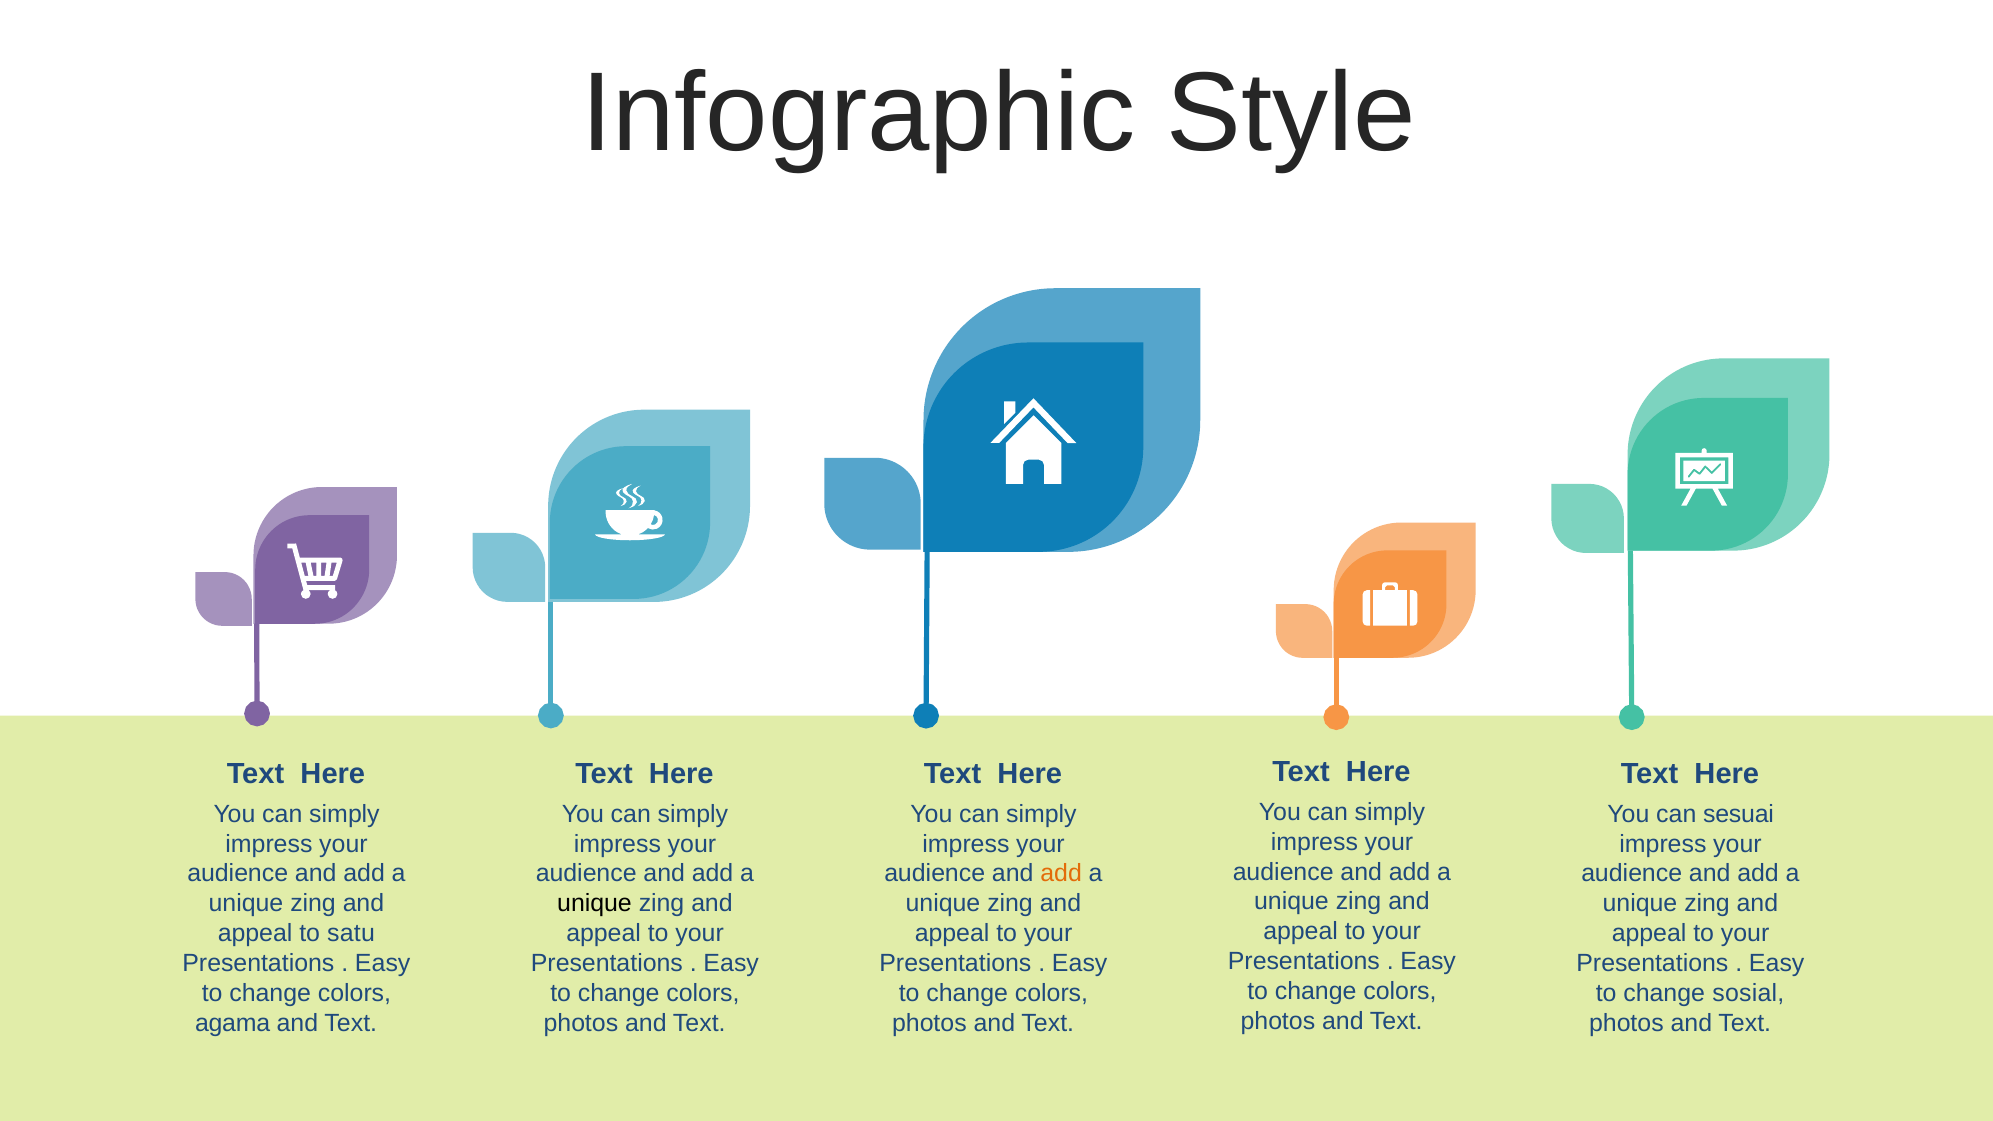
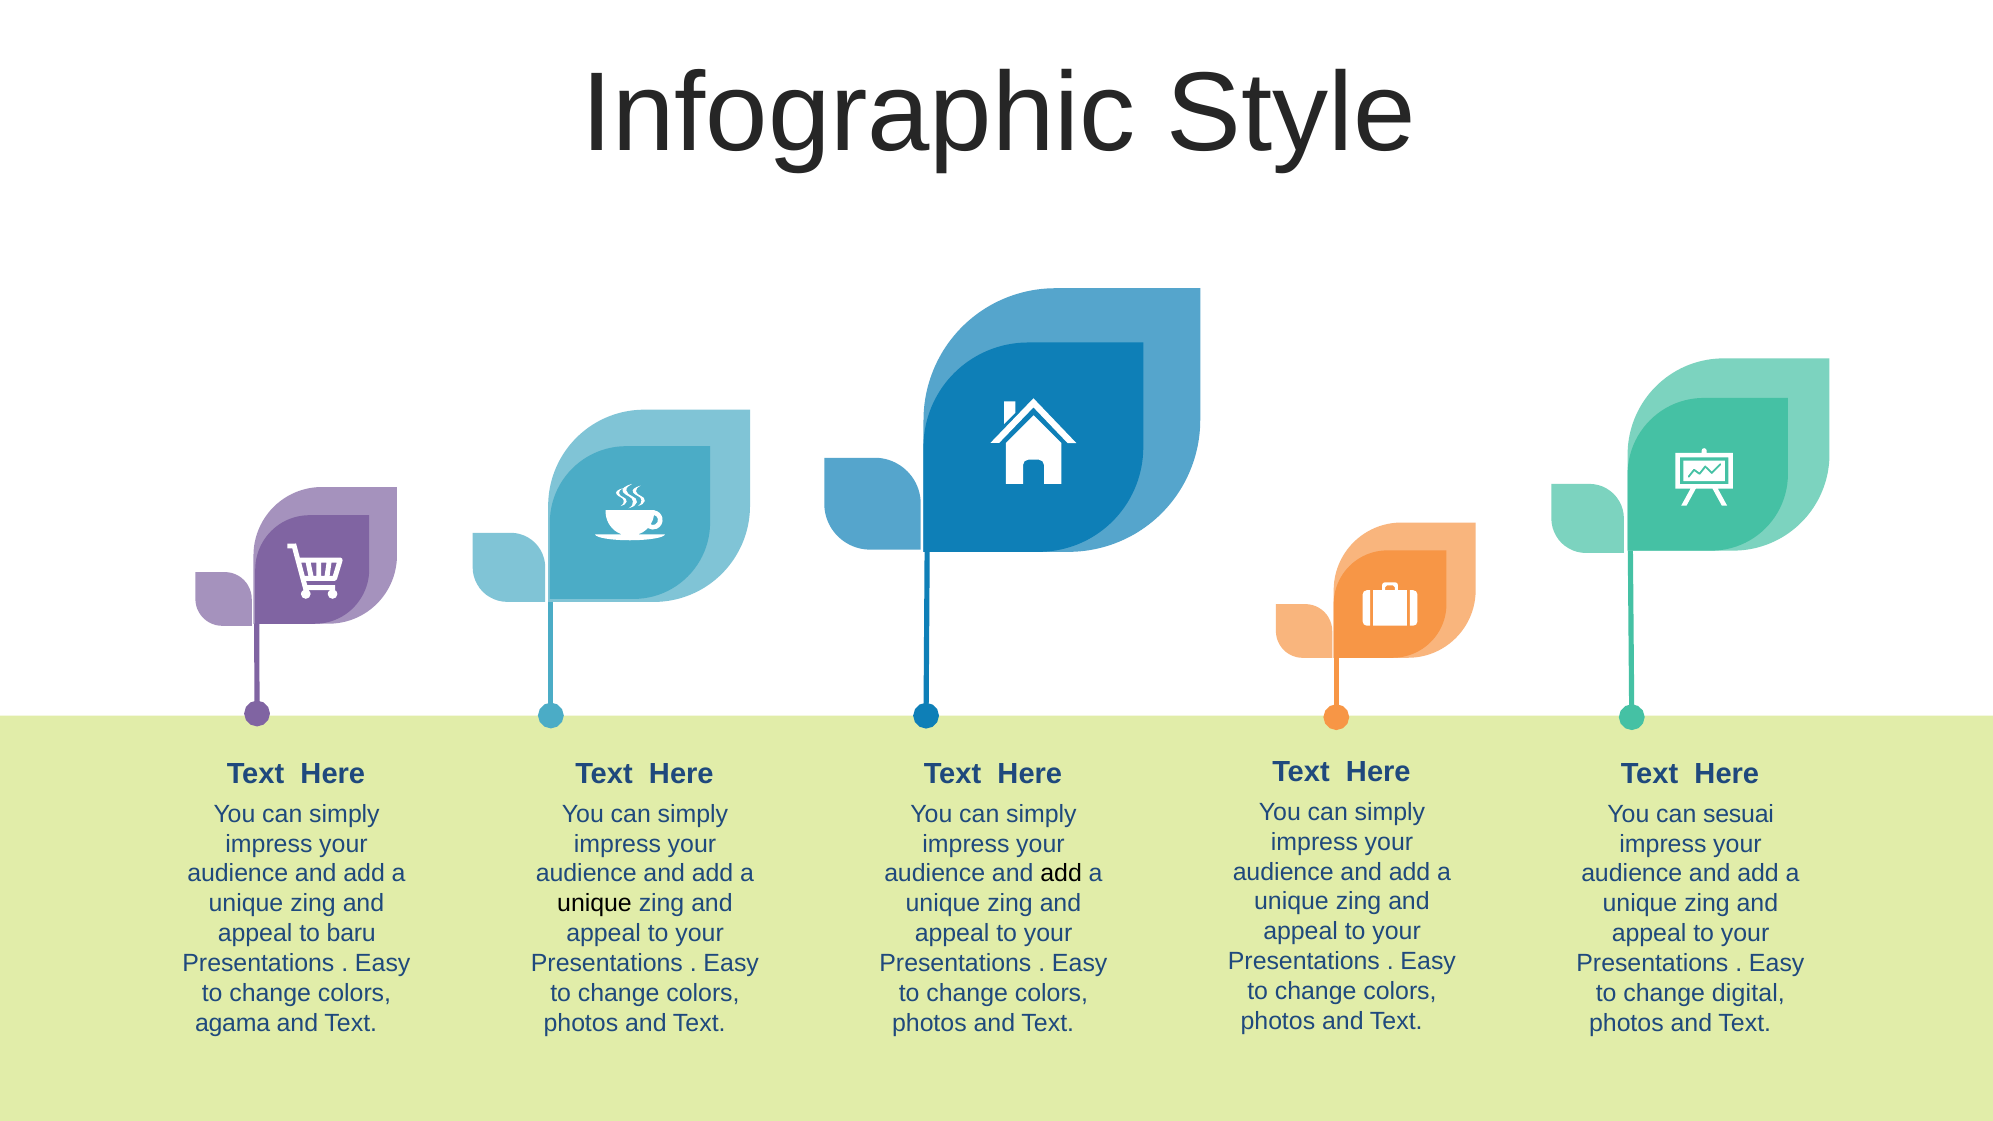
add at (1061, 874) colour: orange -> black
satu: satu -> baru
sosial: sosial -> digital
